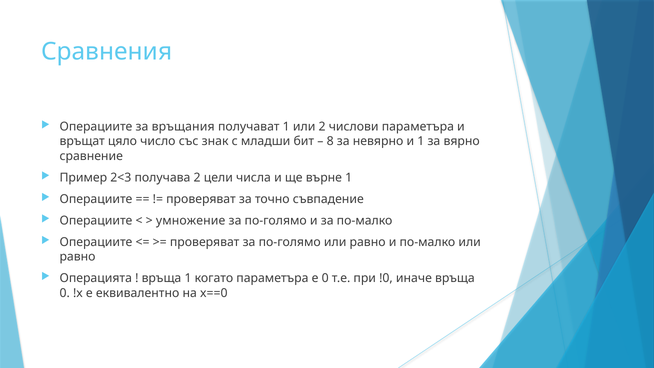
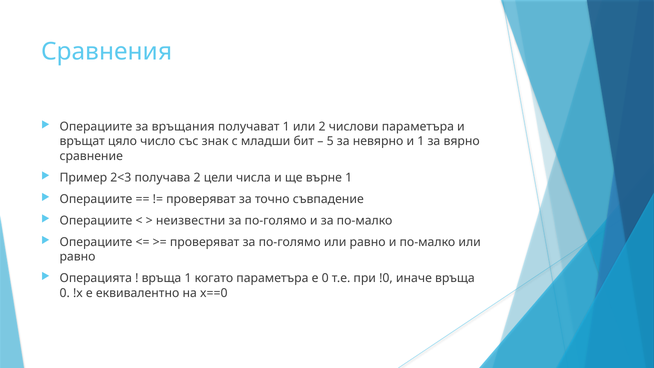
8: 8 -> 5
умножение: умножение -> неизвестни
